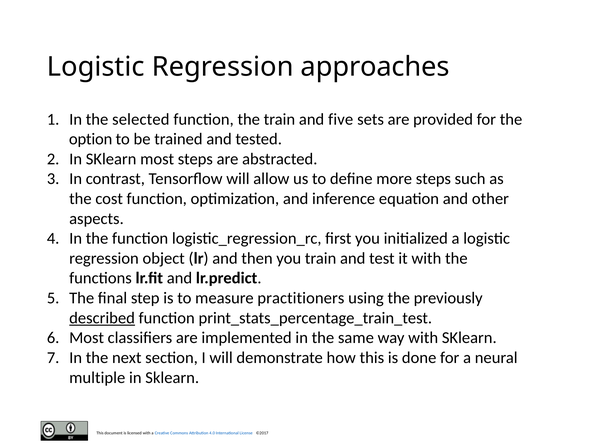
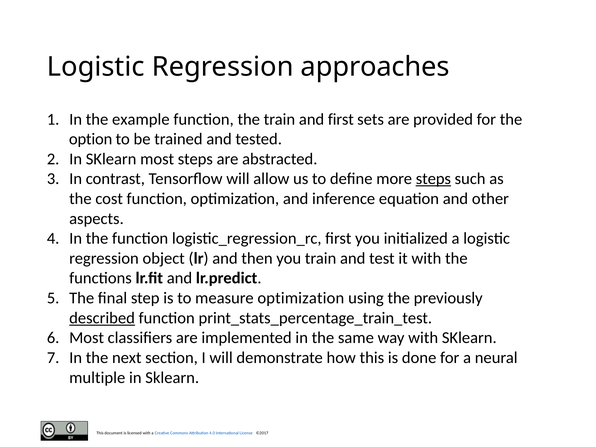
selected: selected -> example
and five: five -> first
steps at (433, 179) underline: none -> present
measure practitioners: practitioners -> optimization
